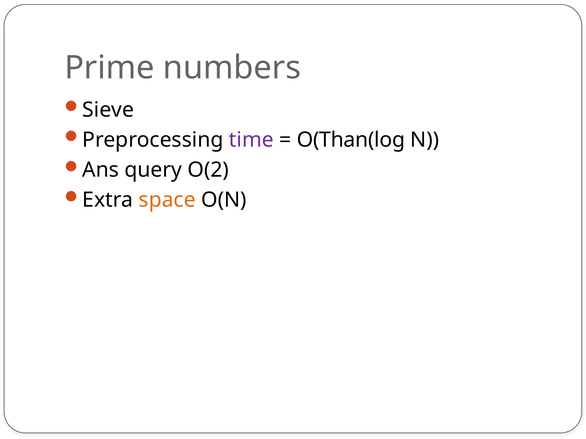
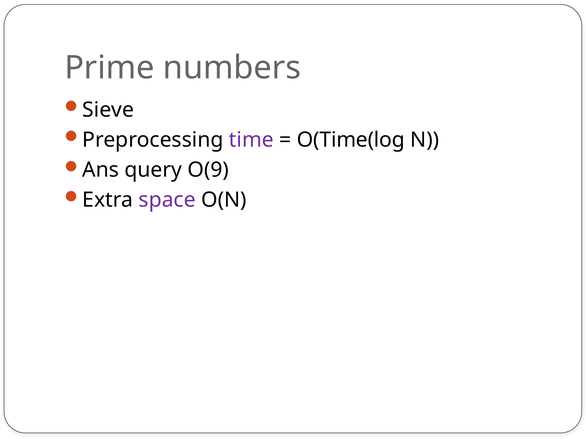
O(Than(log: O(Than(log -> O(Time(log
O(2: O(2 -> O(9
space colour: orange -> purple
